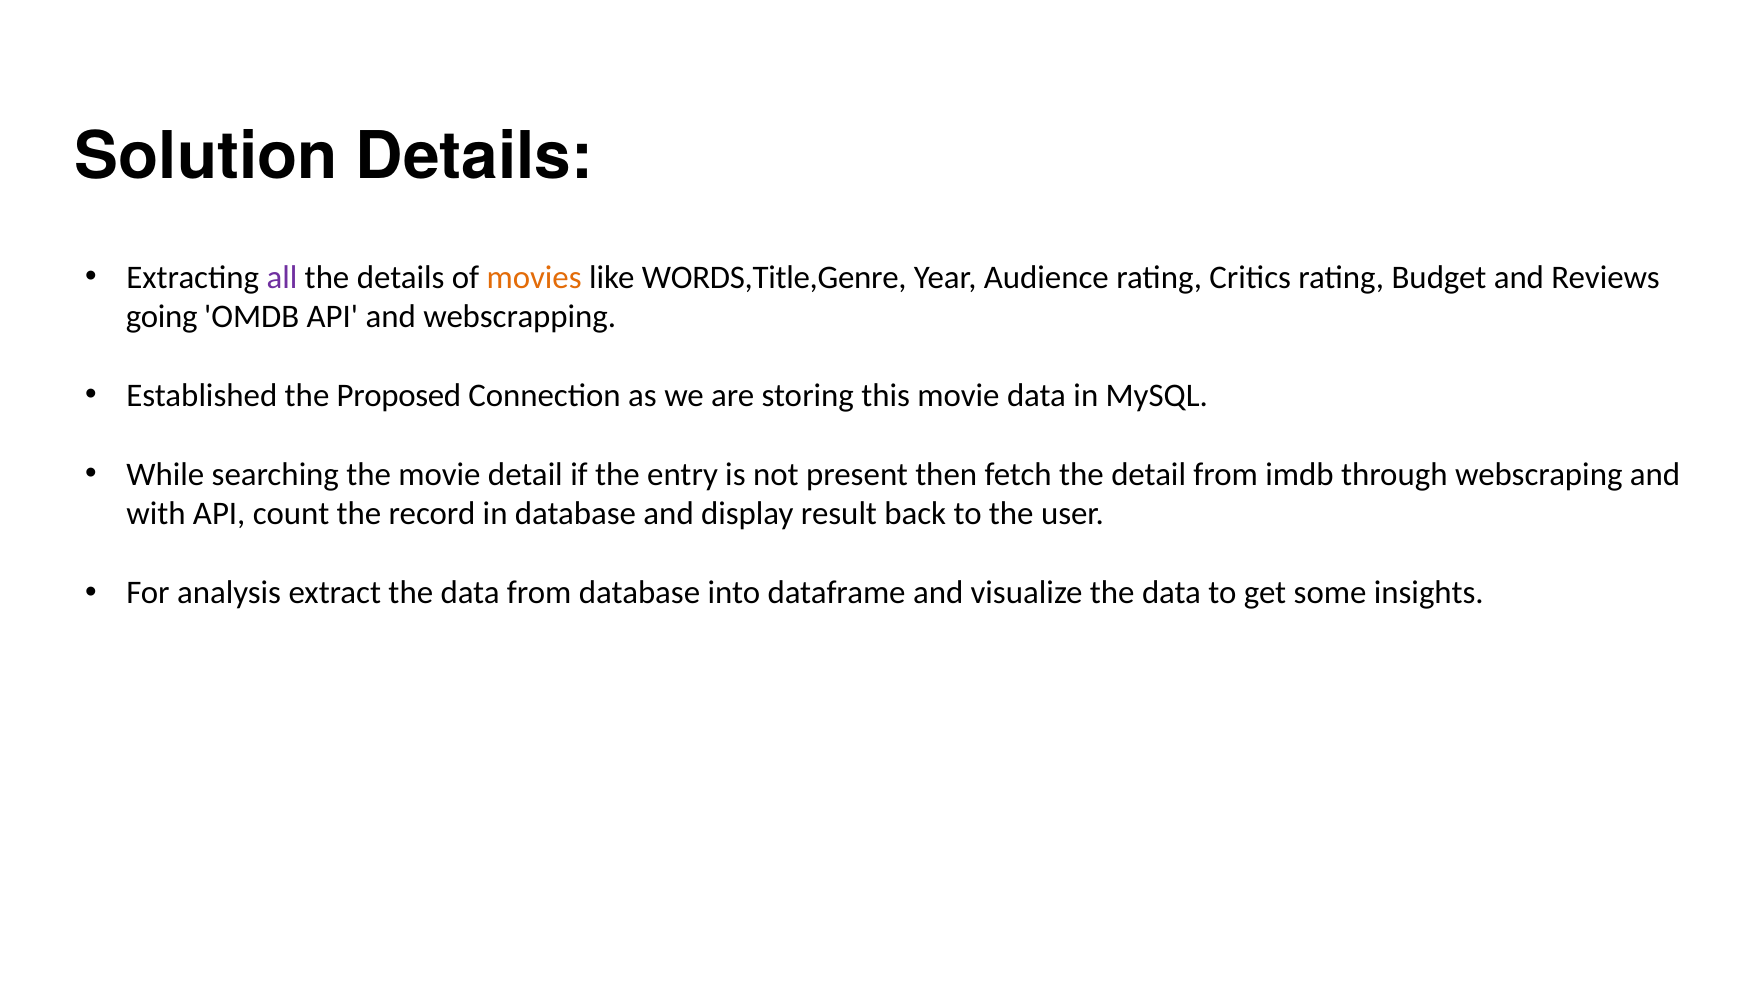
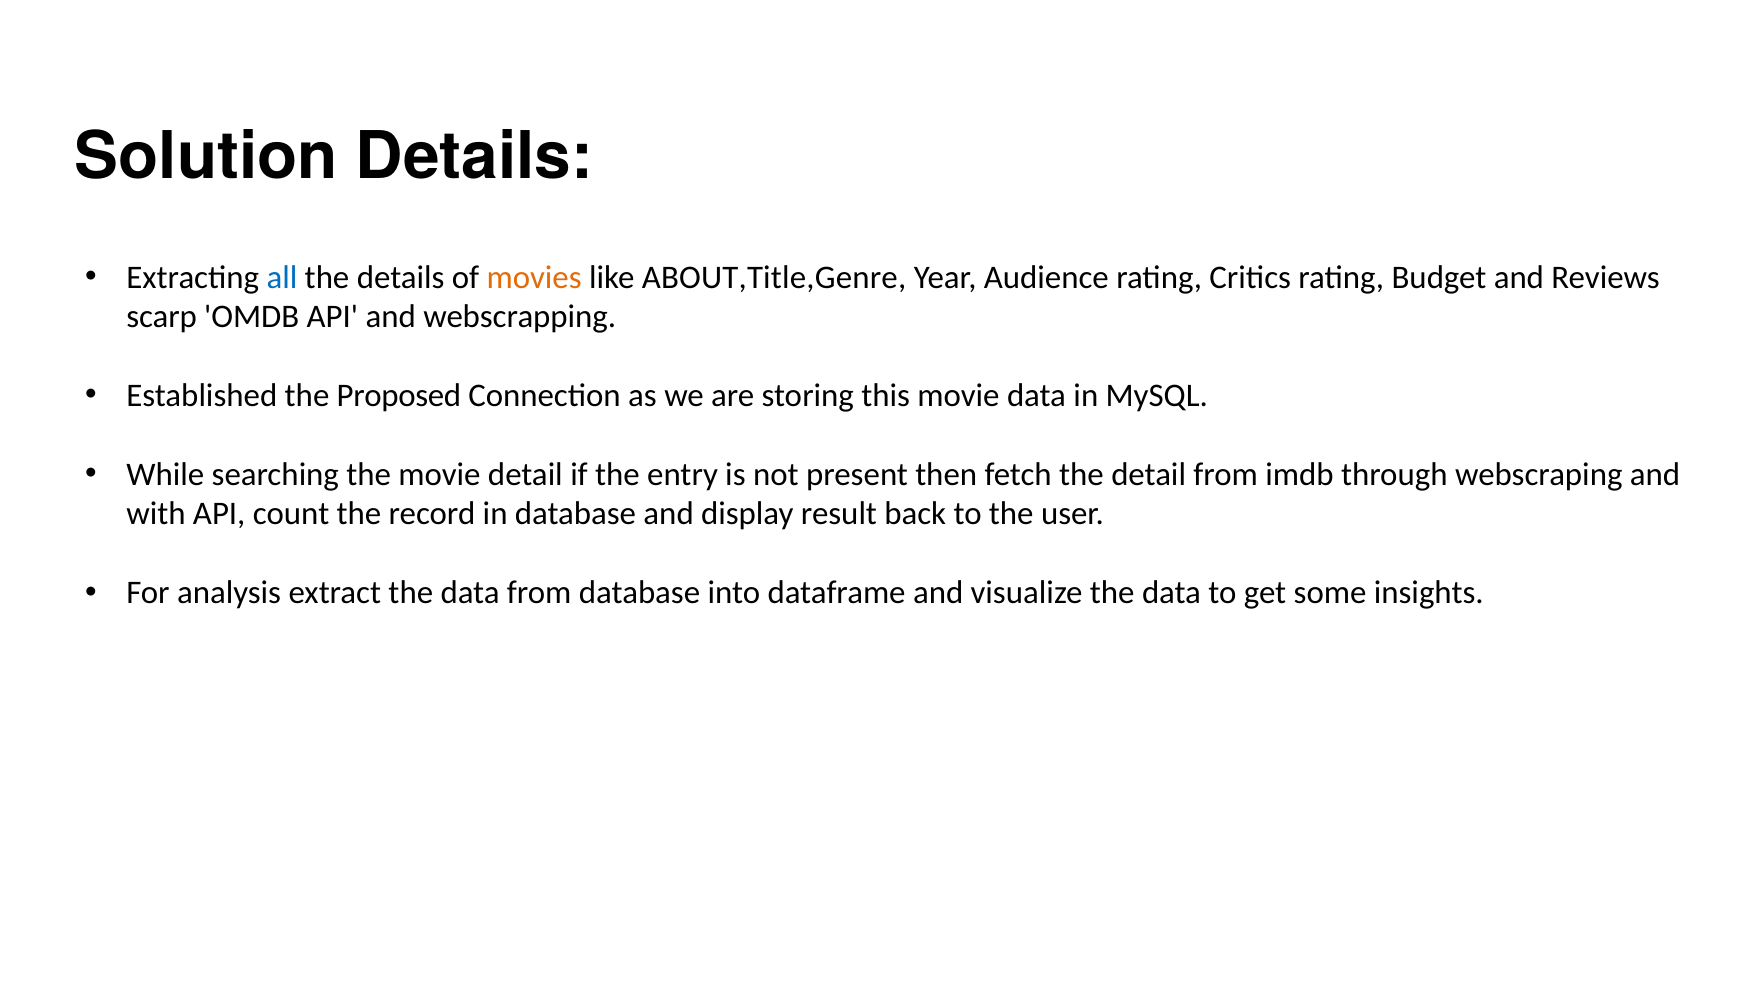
all colour: purple -> blue
WORDS,Title,Genre: WORDS,Title,Genre -> ABOUT,Title,Genre
going: going -> scarp
